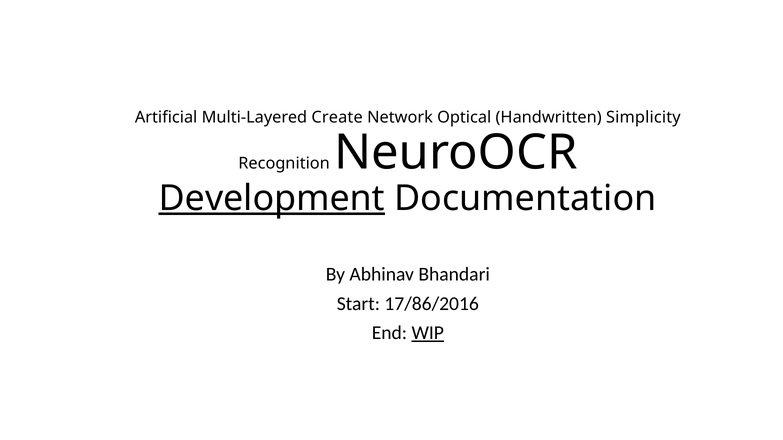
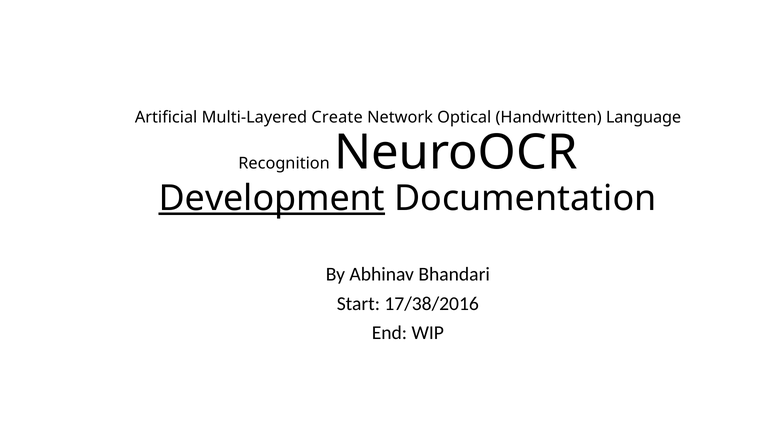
Simplicity: Simplicity -> Language
17/86/2016: 17/86/2016 -> 17/38/2016
WIP underline: present -> none
